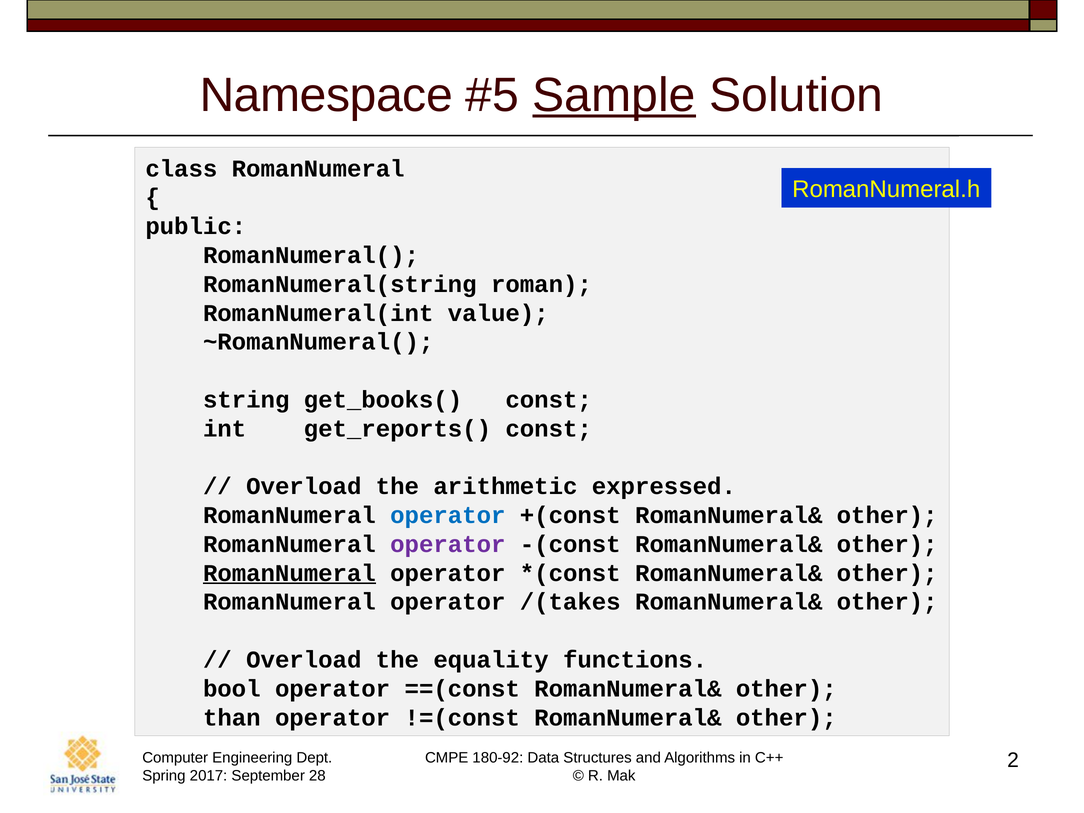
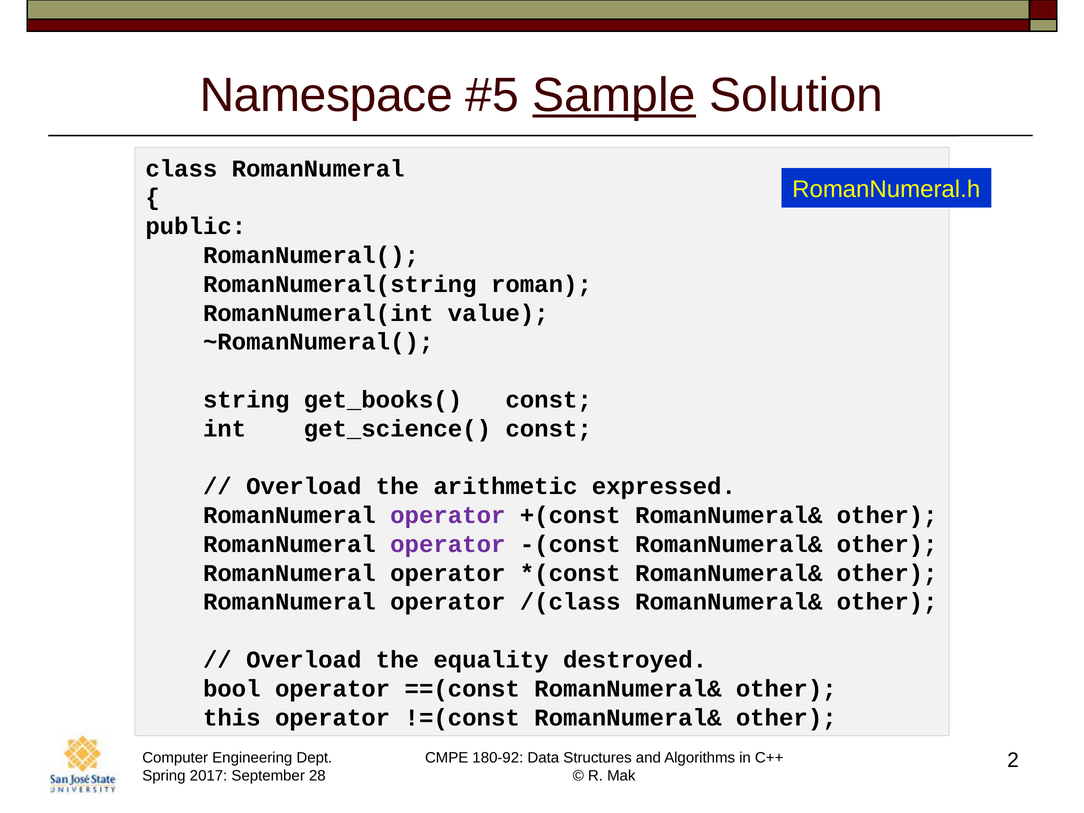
get_reports(: get_reports( -> get_science(
operator at (448, 515) colour: blue -> purple
RomanNumeral at (289, 573) underline: present -> none
/(takes: /(takes -> /(class
functions: functions -> destroyed
than: than -> this
